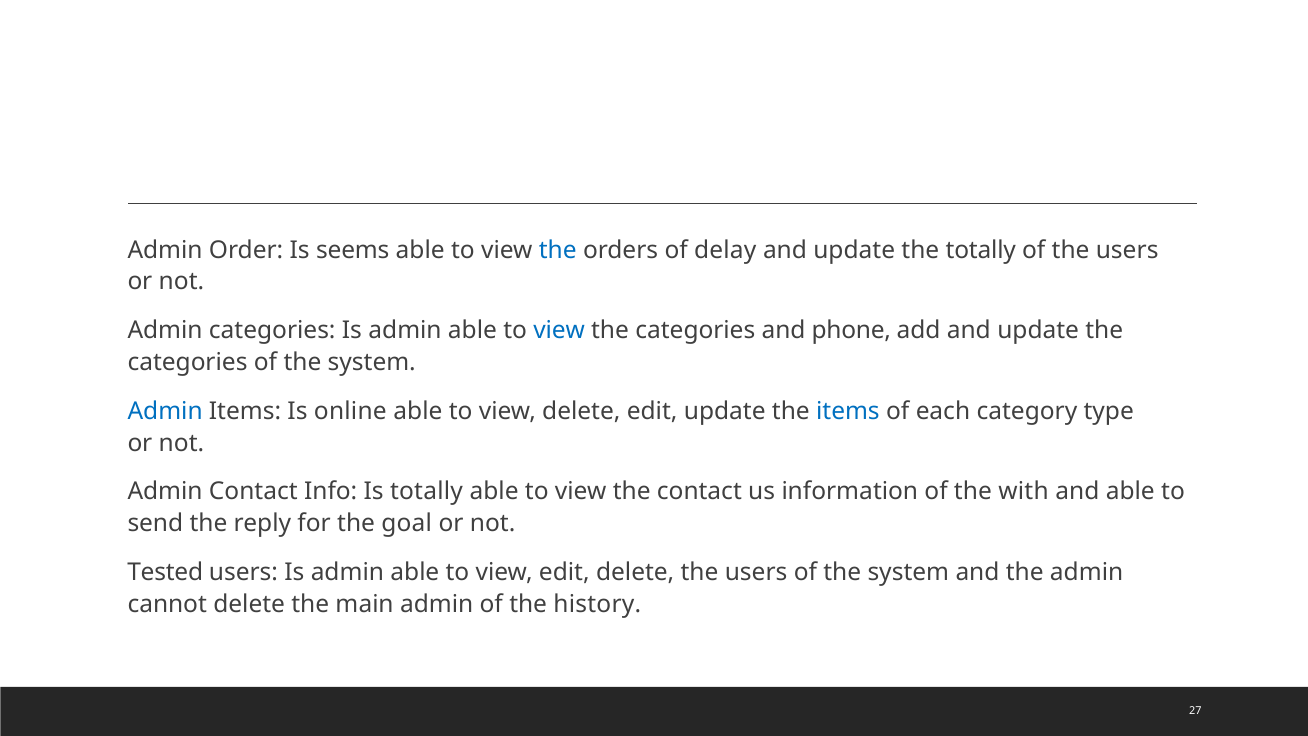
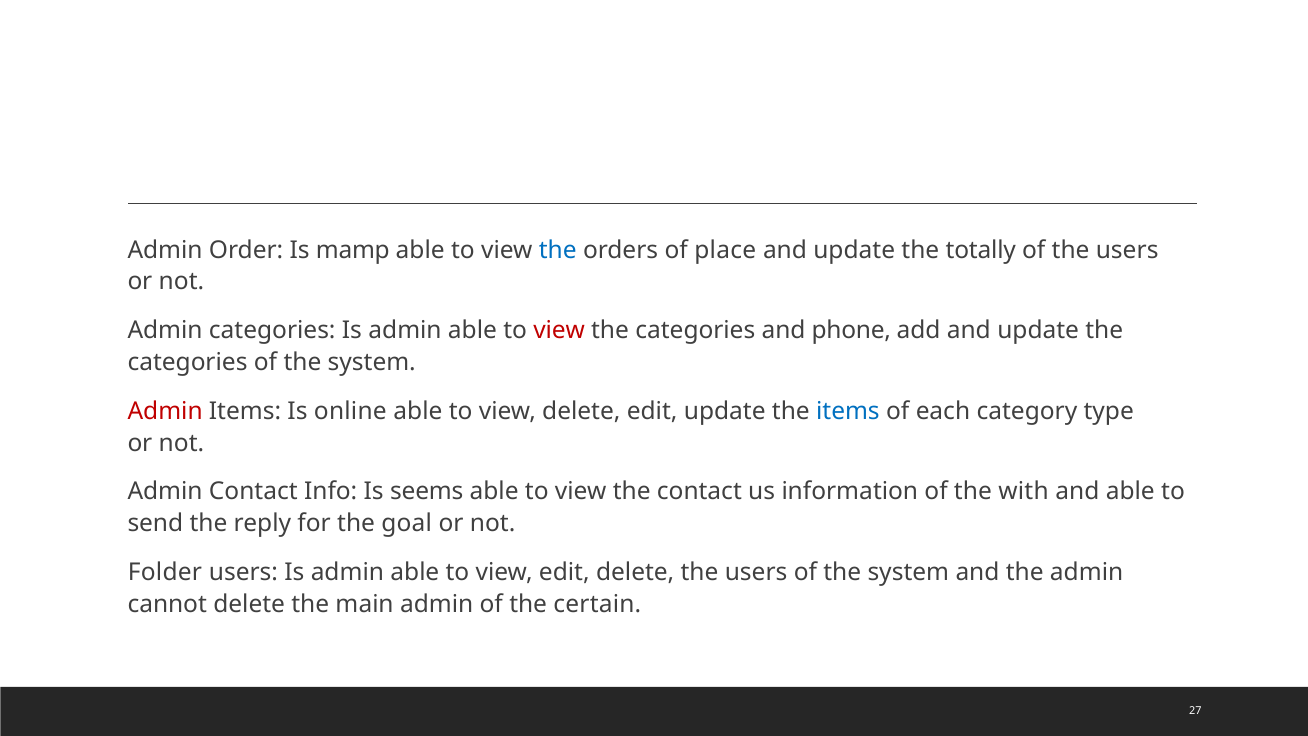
seems: seems -> mamp
delay: delay -> place
view at (559, 330) colour: blue -> red
Admin at (165, 411) colour: blue -> red
Is totally: totally -> seems
Tested: Tested -> Folder
history: history -> certain
